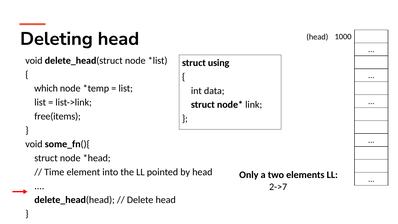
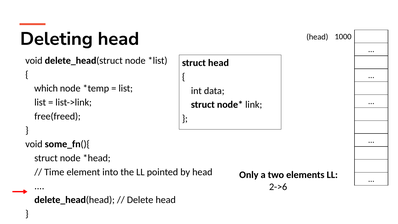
struct using: using -> head
free(items: free(items -> free(freed
2->7: 2->7 -> 2->6
